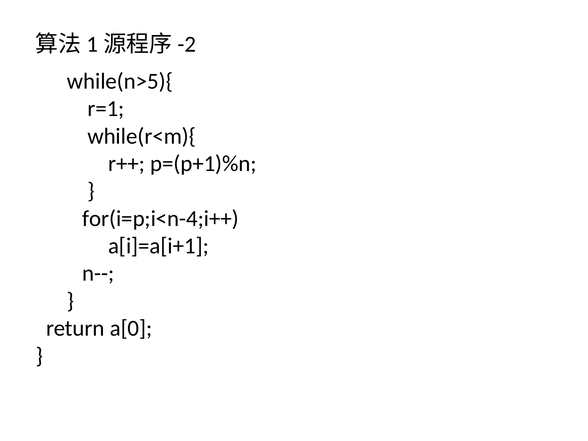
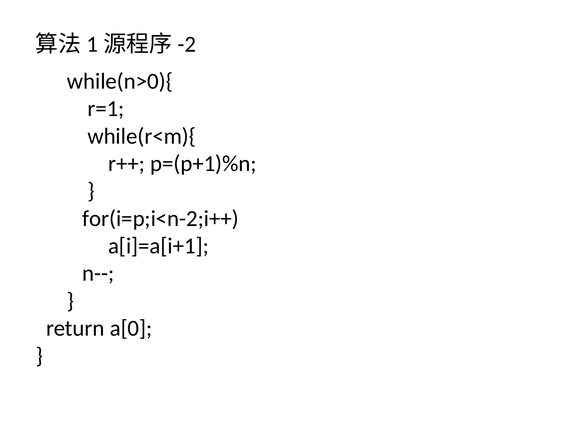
while(n>5){: while(n>5){ -> while(n>0){
for(i=p;i<n-4;i++: for(i=p;i<n-4;i++ -> for(i=p;i<n-2;i++
